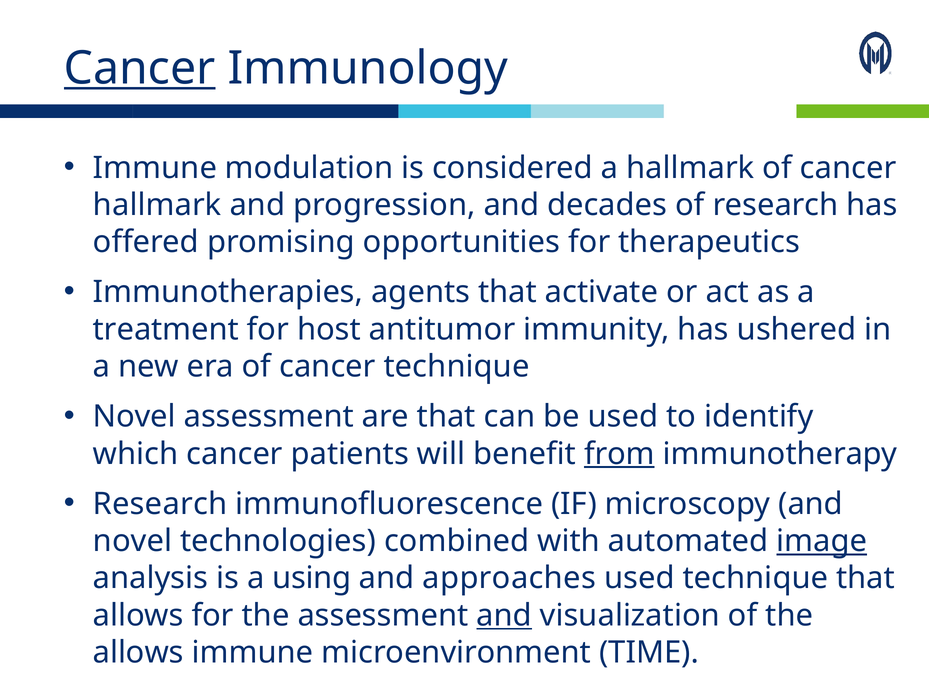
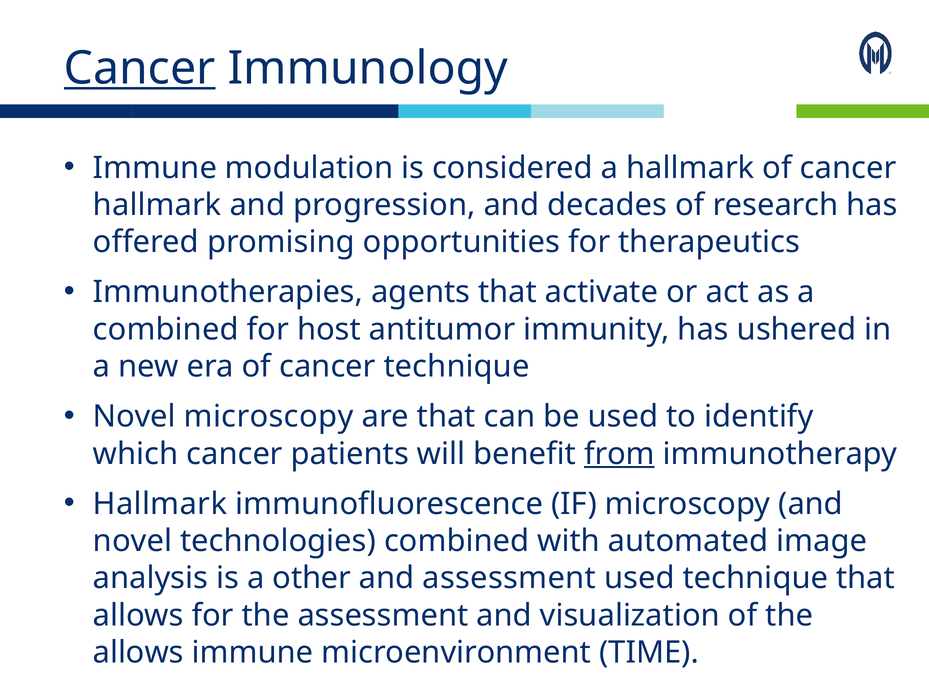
treatment at (166, 329): treatment -> combined
Novel assessment: assessment -> microscopy
Research at (160, 504): Research -> Hallmark
image underline: present -> none
using: using -> other
and approaches: approaches -> assessment
and at (504, 615) underline: present -> none
